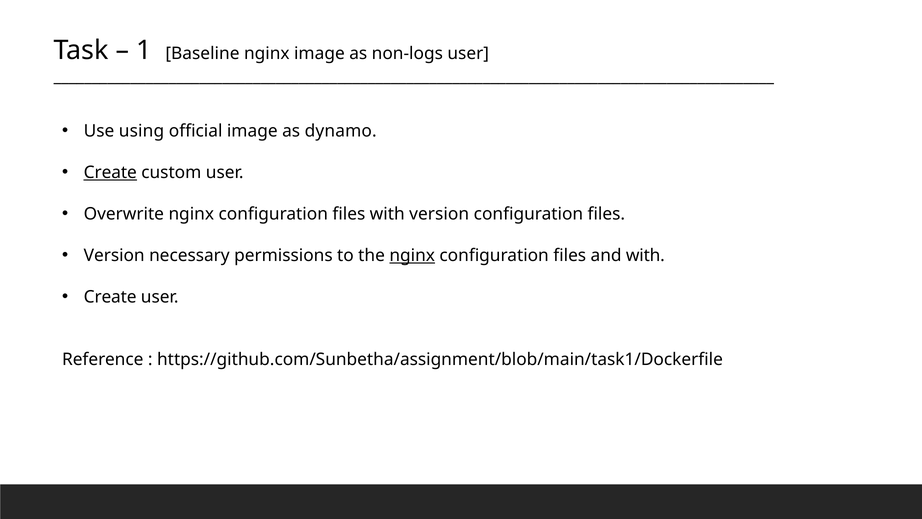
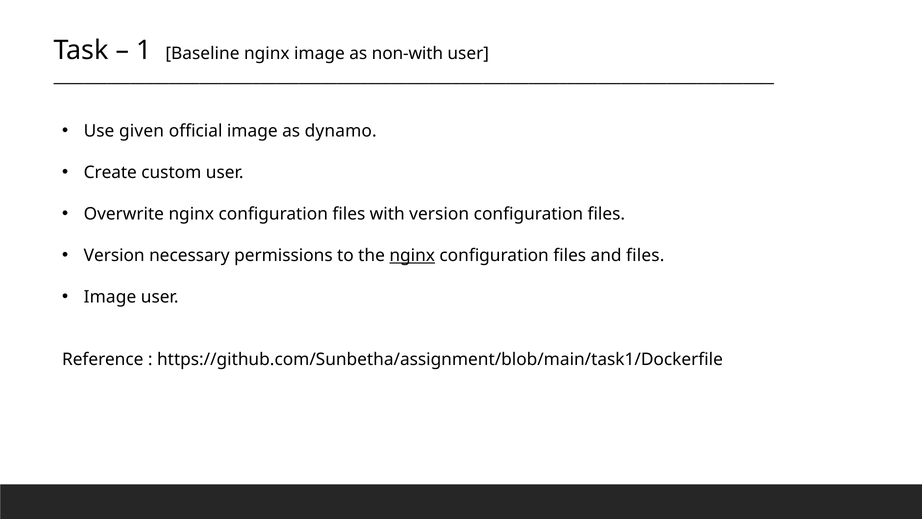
non-logs: non-logs -> non-with
using: using -> given
Create at (110, 173) underline: present -> none
and with: with -> files
Create at (110, 297): Create -> Image
